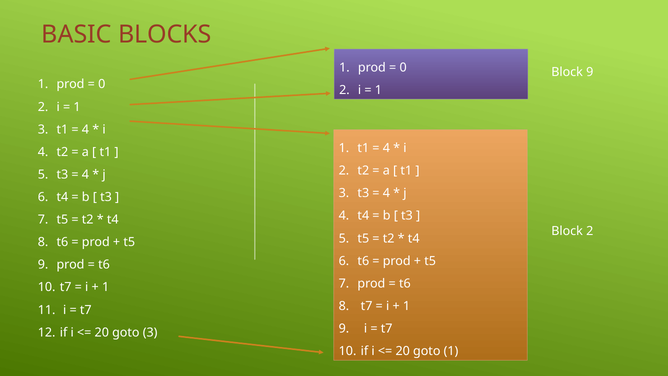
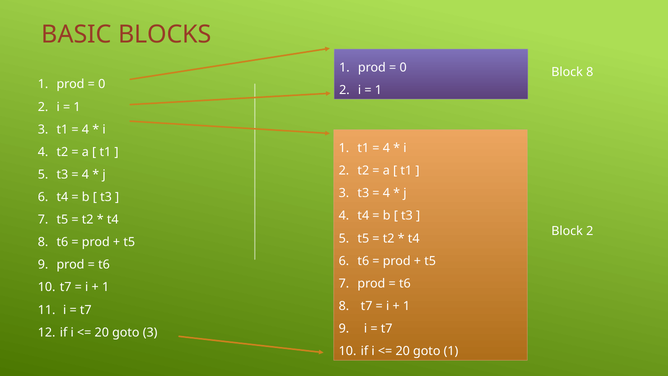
Block 9: 9 -> 8
